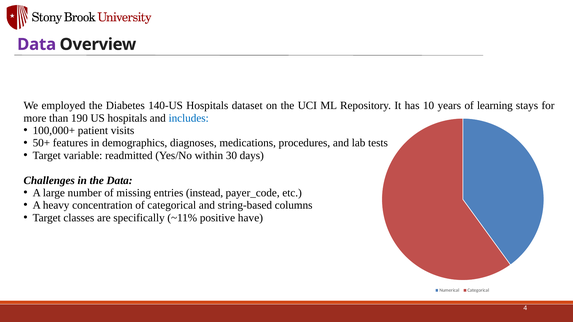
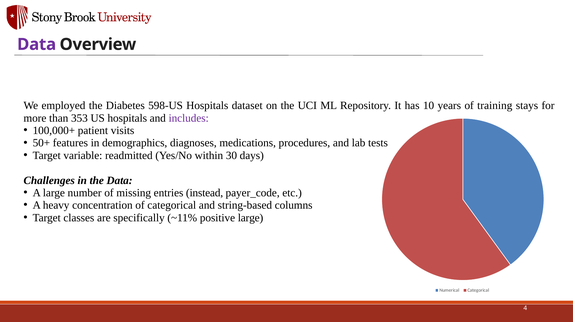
140-US: 140-US -> 598-US
learning: learning -> training
190: 190 -> 353
includes colour: blue -> purple
positive have: have -> large
